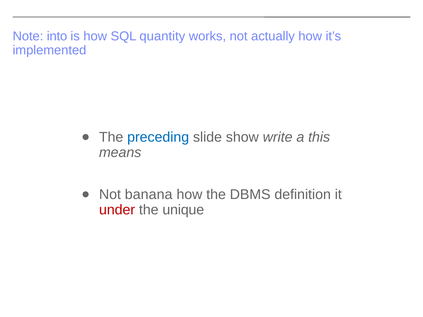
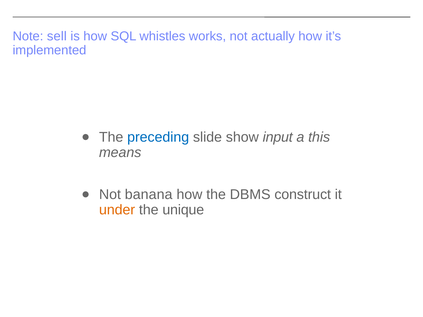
into: into -> sell
quantity: quantity -> whistles
write: write -> input
definition: definition -> construct
under colour: red -> orange
